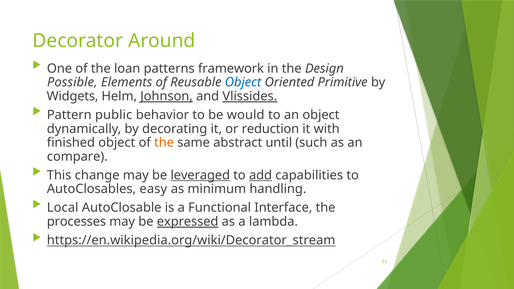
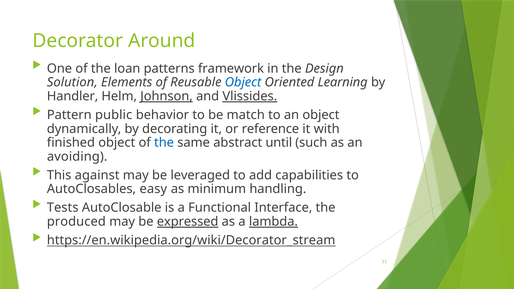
Possible: Possible -> Solution
Primitive: Primitive -> Learning
Widgets: Widgets -> Handler
would: would -> match
reduction: reduction -> reference
the at (164, 143) colour: orange -> blue
compare: compare -> avoiding
change: change -> against
leveraged underline: present -> none
add underline: present -> none
Local: Local -> Tests
processes: processes -> produced
lambda underline: none -> present
